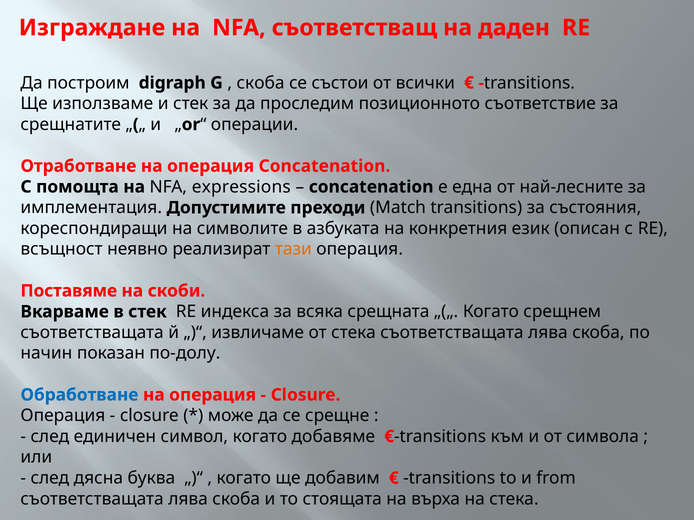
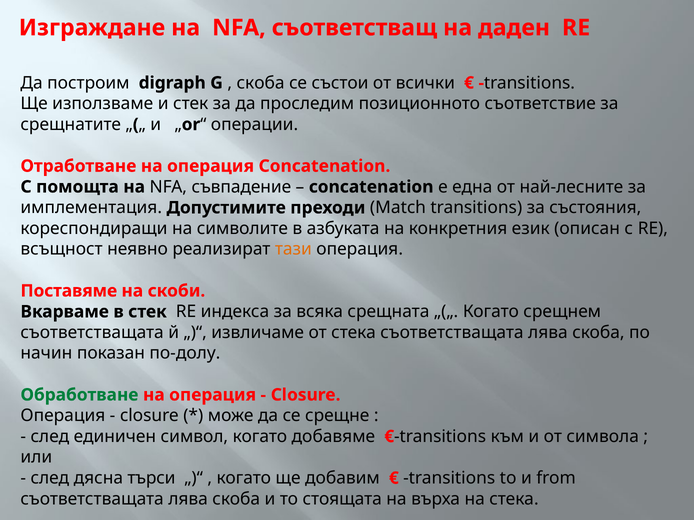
expressions: expressions -> съвпадение
Обработване colour: blue -> green
буква: буква -> търси
